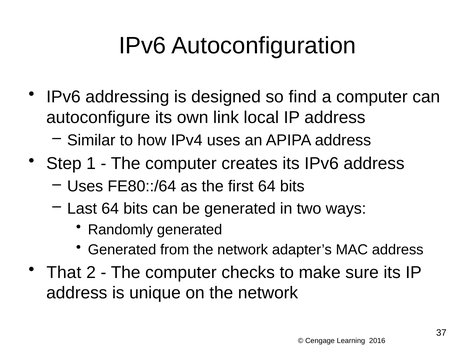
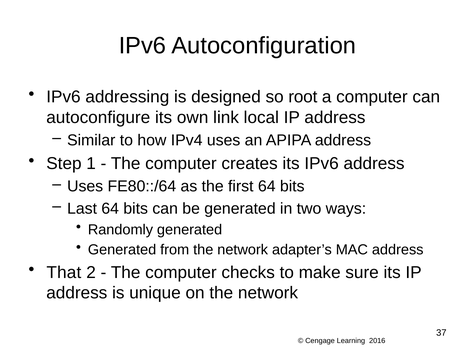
find: find -> root
